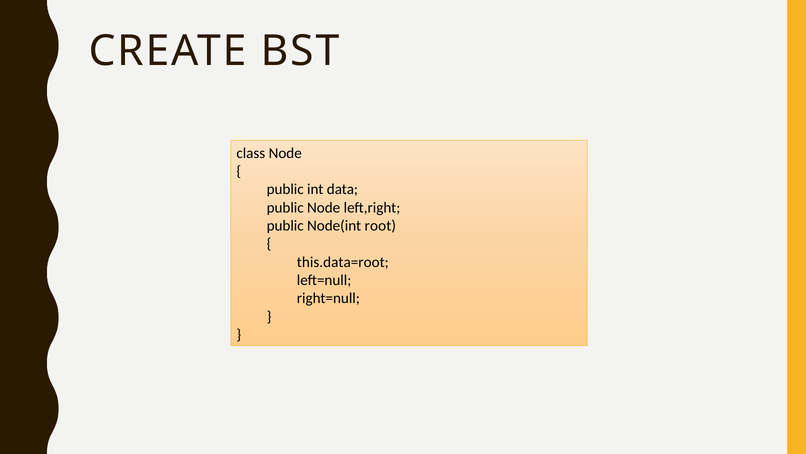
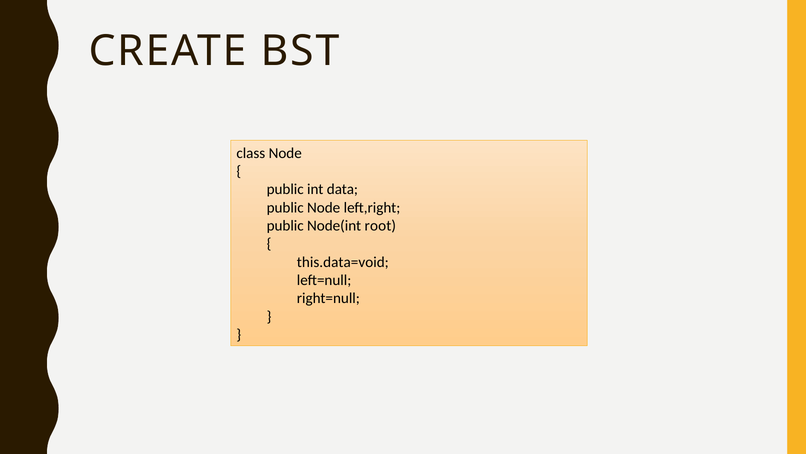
this.data=root: this.data=root -> this.data=void
